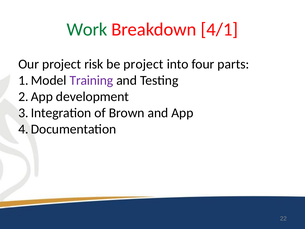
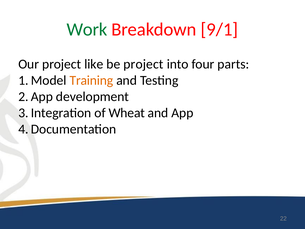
4/1: 4/1 -> 9/1
risk: risk -> like
Training colour: purple -> orange
Brown: Brown -> Wheat
